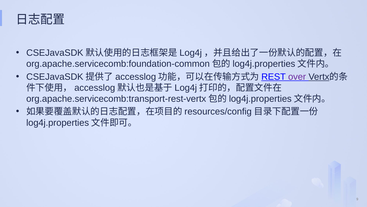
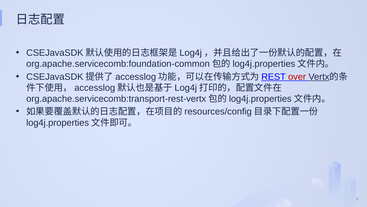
over colour: purple -> red
